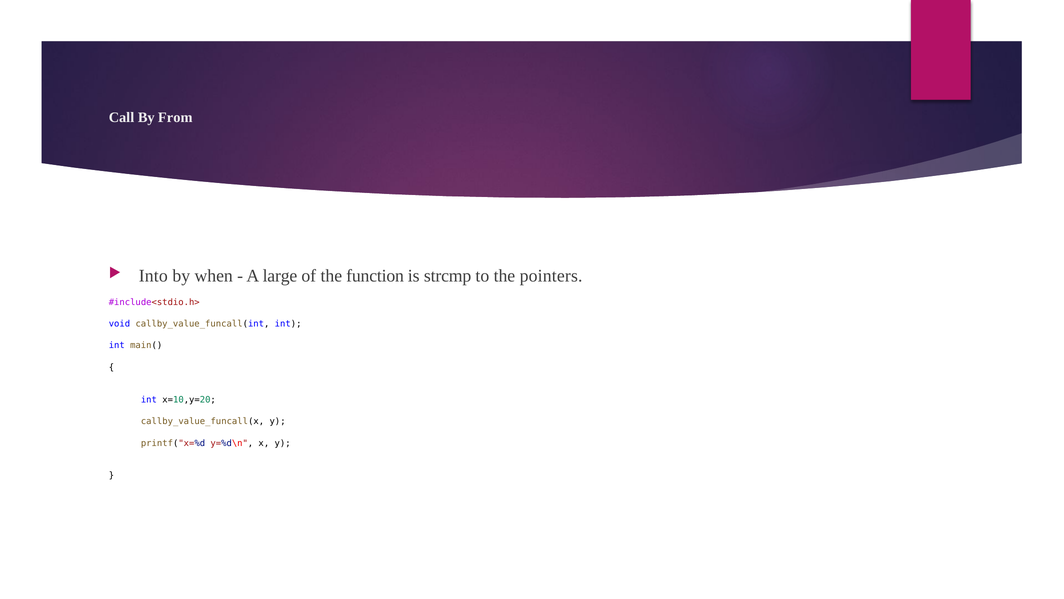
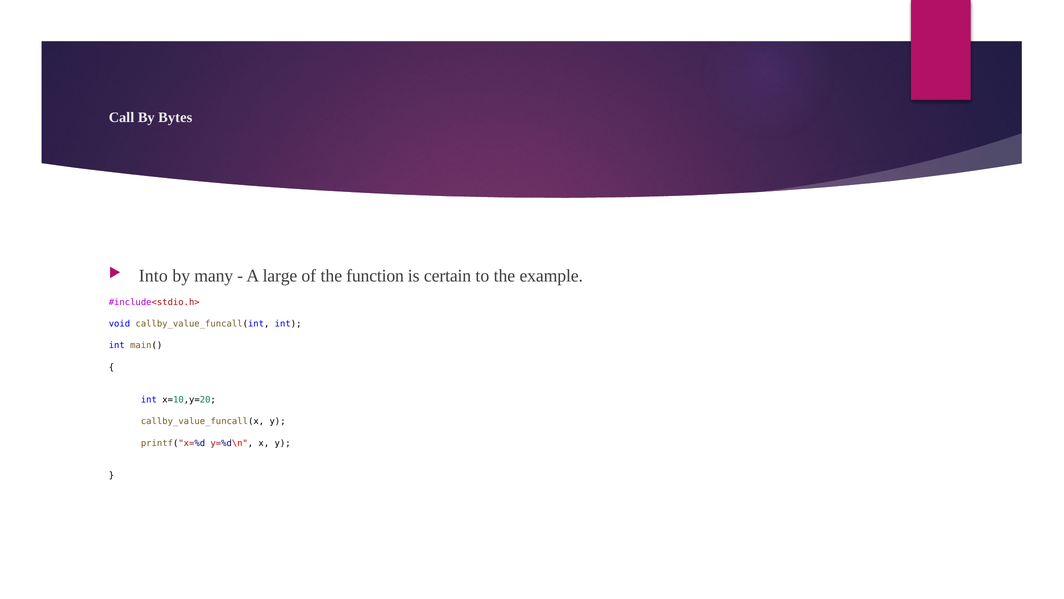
From: From -> Bytes
when: when -> many
strcmp: strcmp -> certain
pointers: pointers -> example
